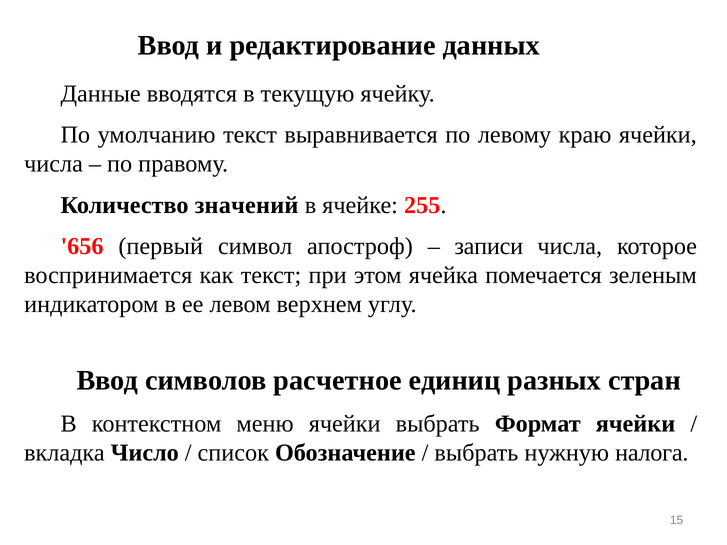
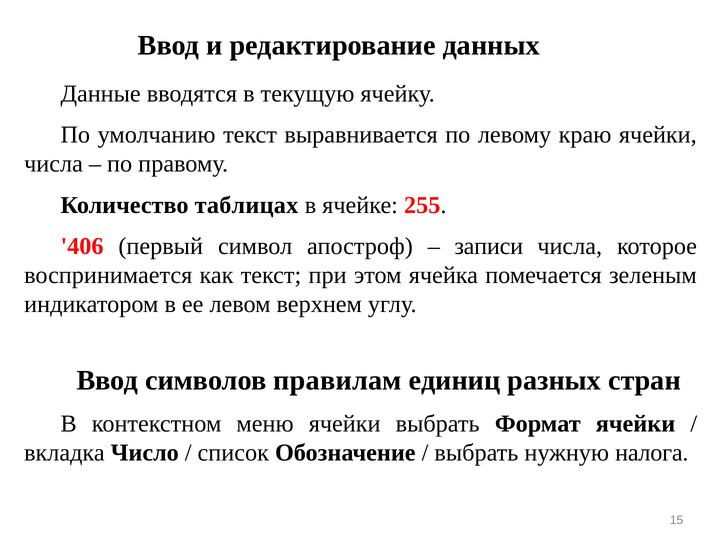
значений: значений -> таблицах
656: 656 -> 406
расчетное: расчетное -> правилам
